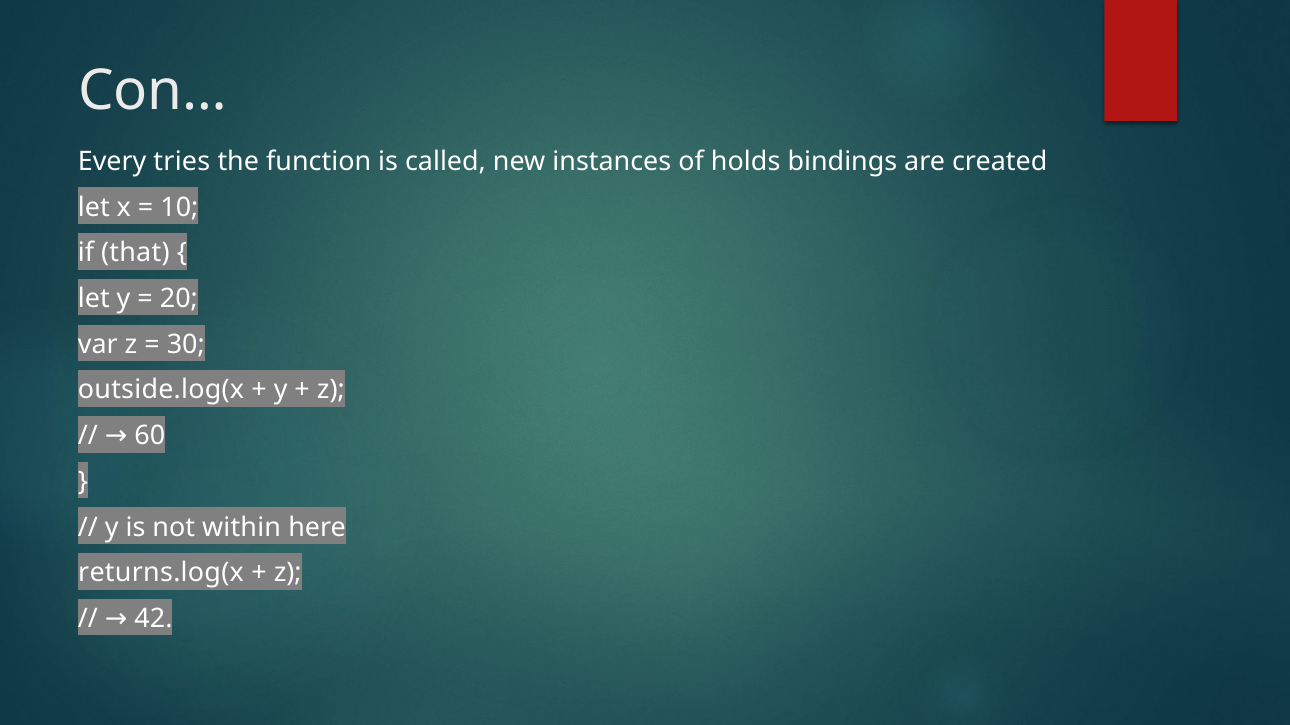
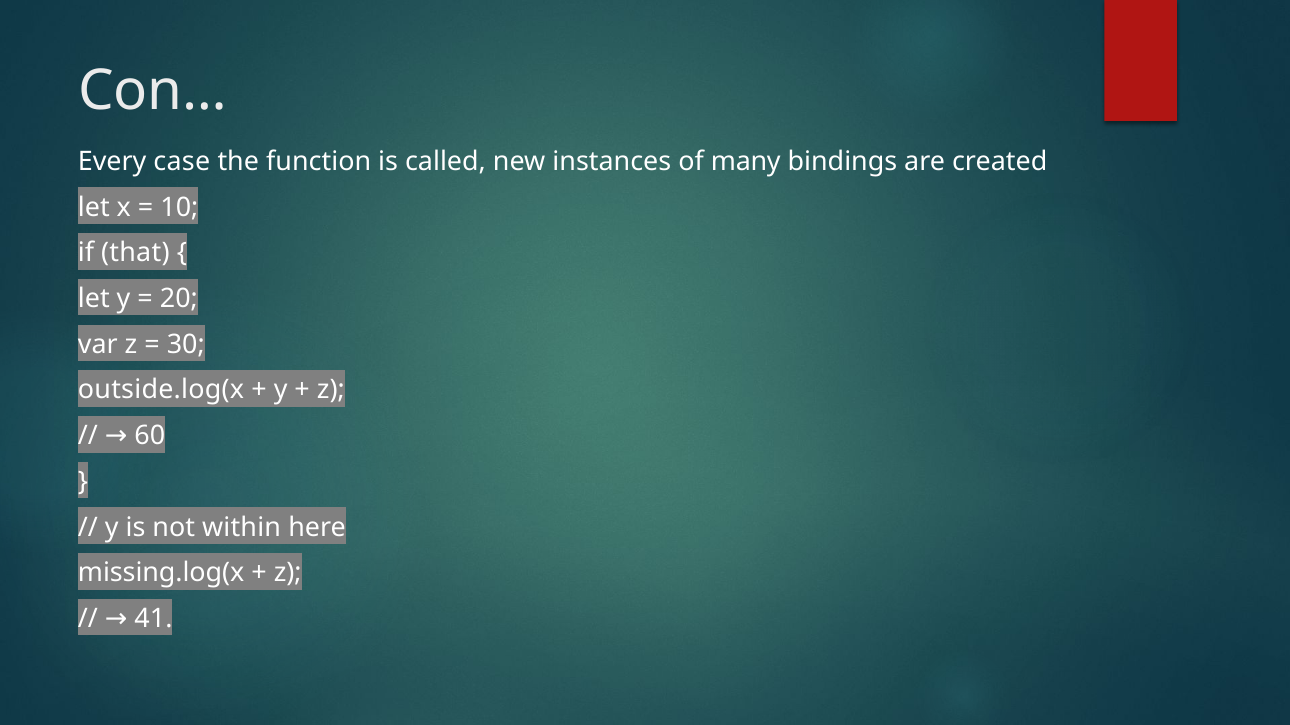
tries: tries -> case
holds: holds -> many
returns.log(x: returns.log(x -> missing.log(x
42: 42 -> 41
